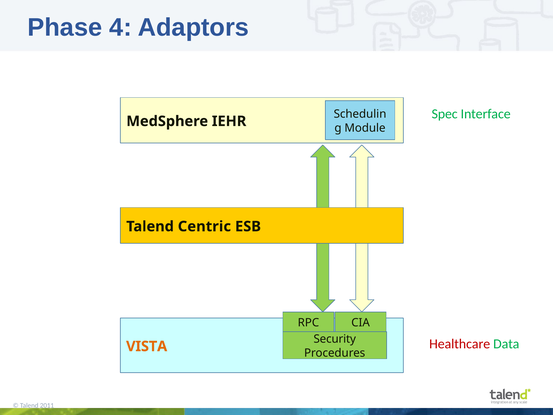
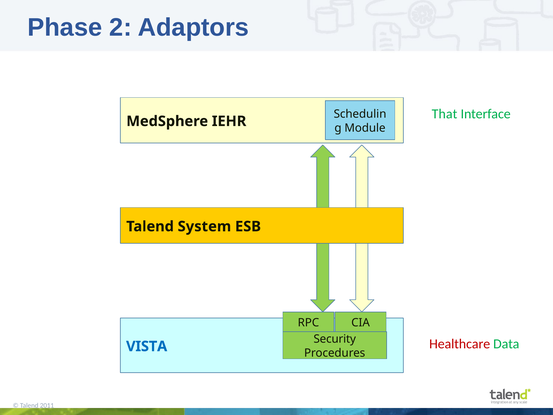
4: 4 -> 2
Spec: Spec -> That
Centric: Centric -> System
VISTA colour: orange -> blue
